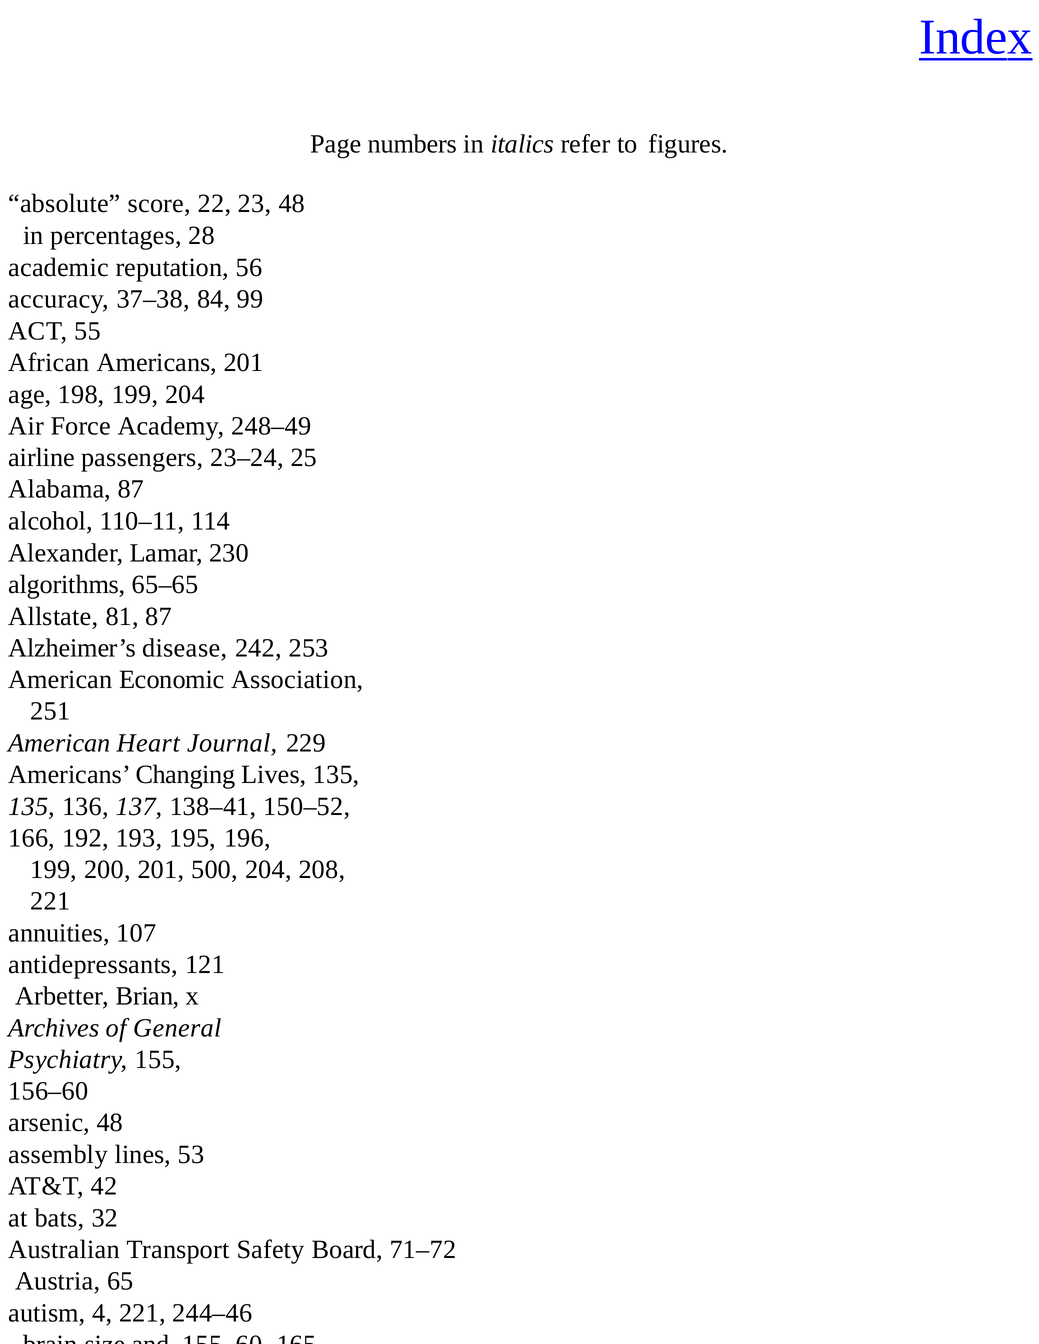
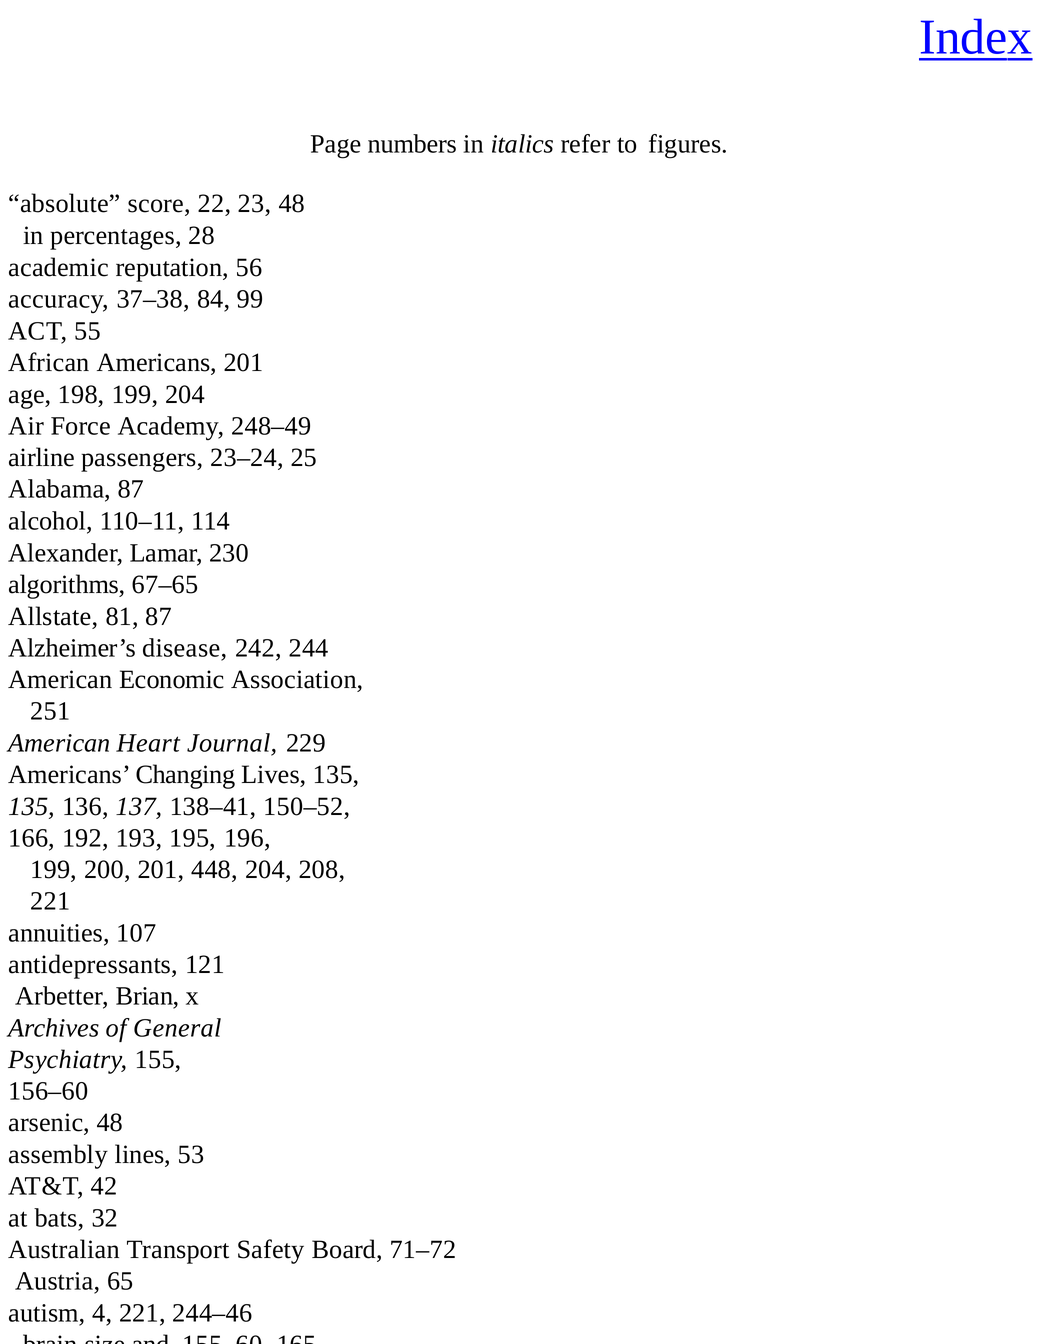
65–65: 65–65 -> 67–65
253: 253 -> 244
500: 500 -> 448
